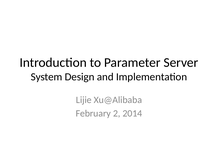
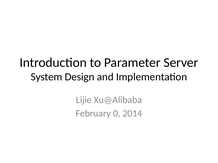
2: 2 -> 0
